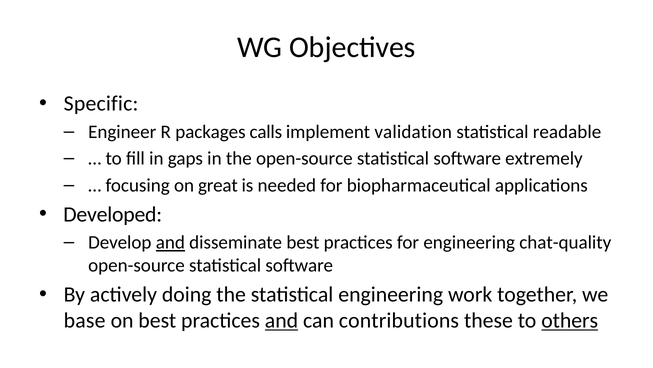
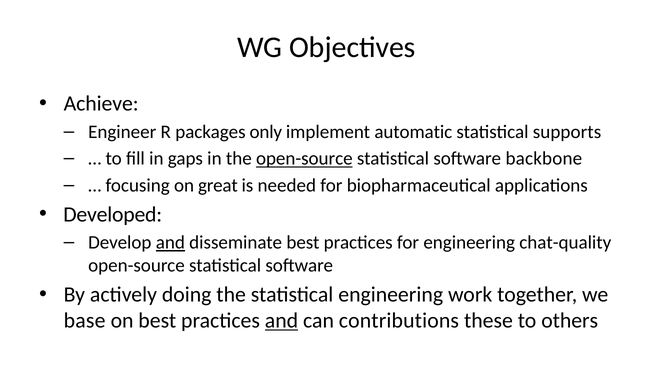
Specific: Specific -> Achieve
calls: calls -> only
validation: validation -> automatic
readable: readable -> supports
open-source at (304, 158) underline: none -> present
extremely: extremely -> backbone
others underline: present -> none
